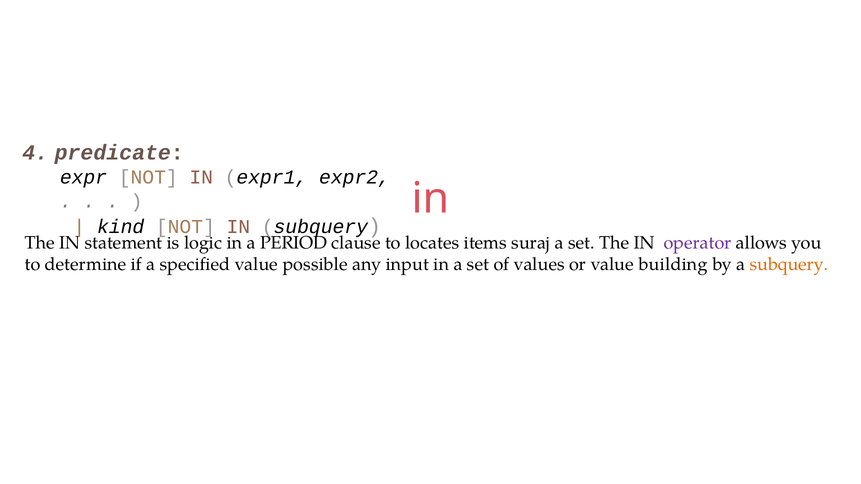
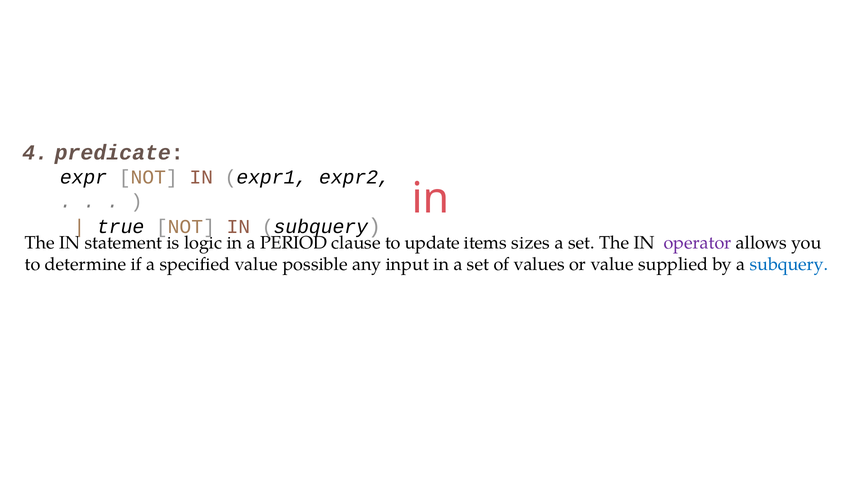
kind: kind -> true
locates: locates -> update
suraj: suraj -> sizes
building: building -> supplied
subquery at (789, 265) colour: orange -> blue
